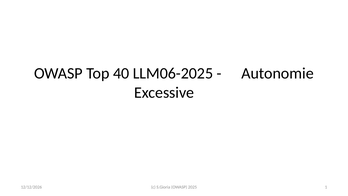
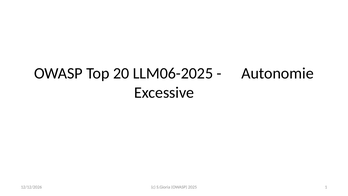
40: 40 -> 20
